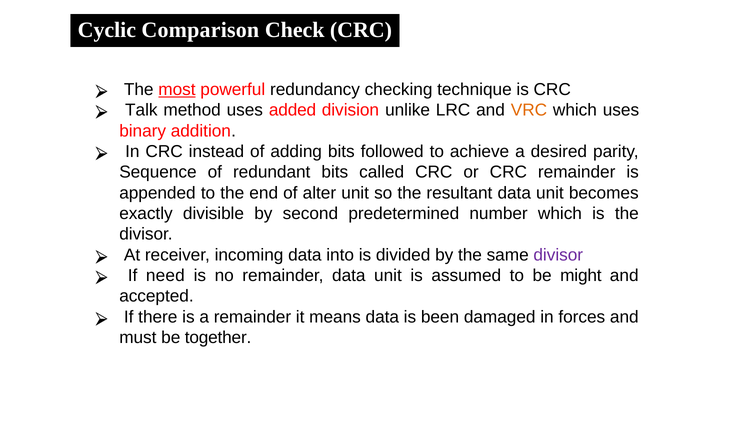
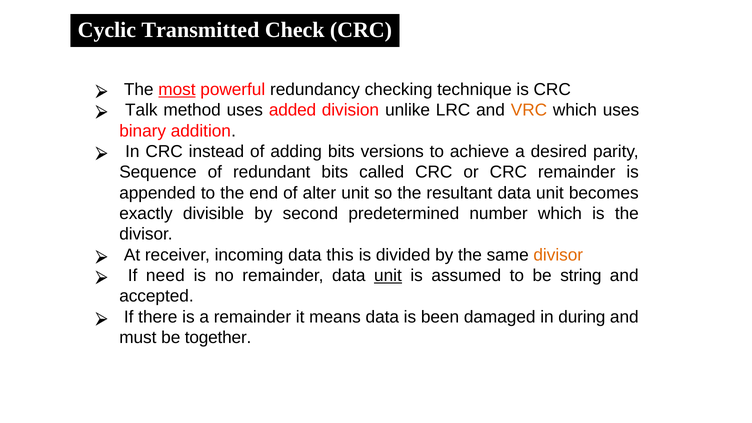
Comparison: Comparison -> Transmitted
followed: followed -> versions
into: into -> this
divisor at (558, 255) colour: purple -> orange
unit at (388, 276) underline: none -> present
might: might -> string
forces: forces -> during
